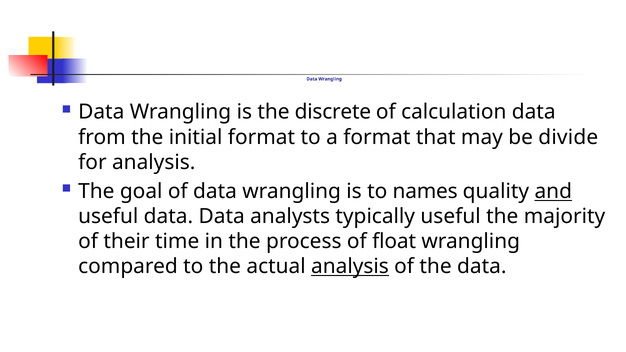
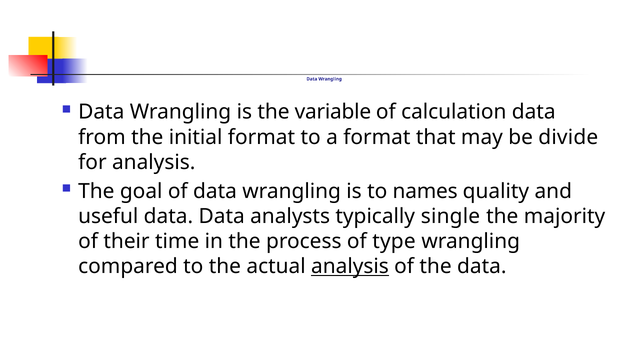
discrete: discrete -> variable
and underline: present -> none
typically useful: useful -> single
float: float -> type
